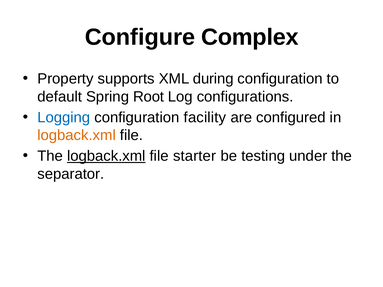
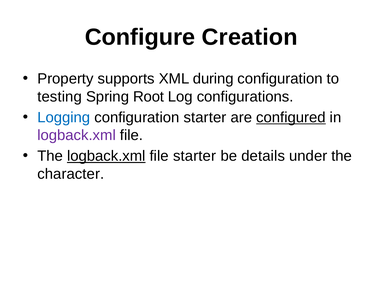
Complex: Complex -> Creation
default: default -> testing
configuration facility: facility -> starter
configured underline: none -> present
logback.xml at (77, 135) colour: orange -> purple
testing: testing -> details
separator: separator -> character
